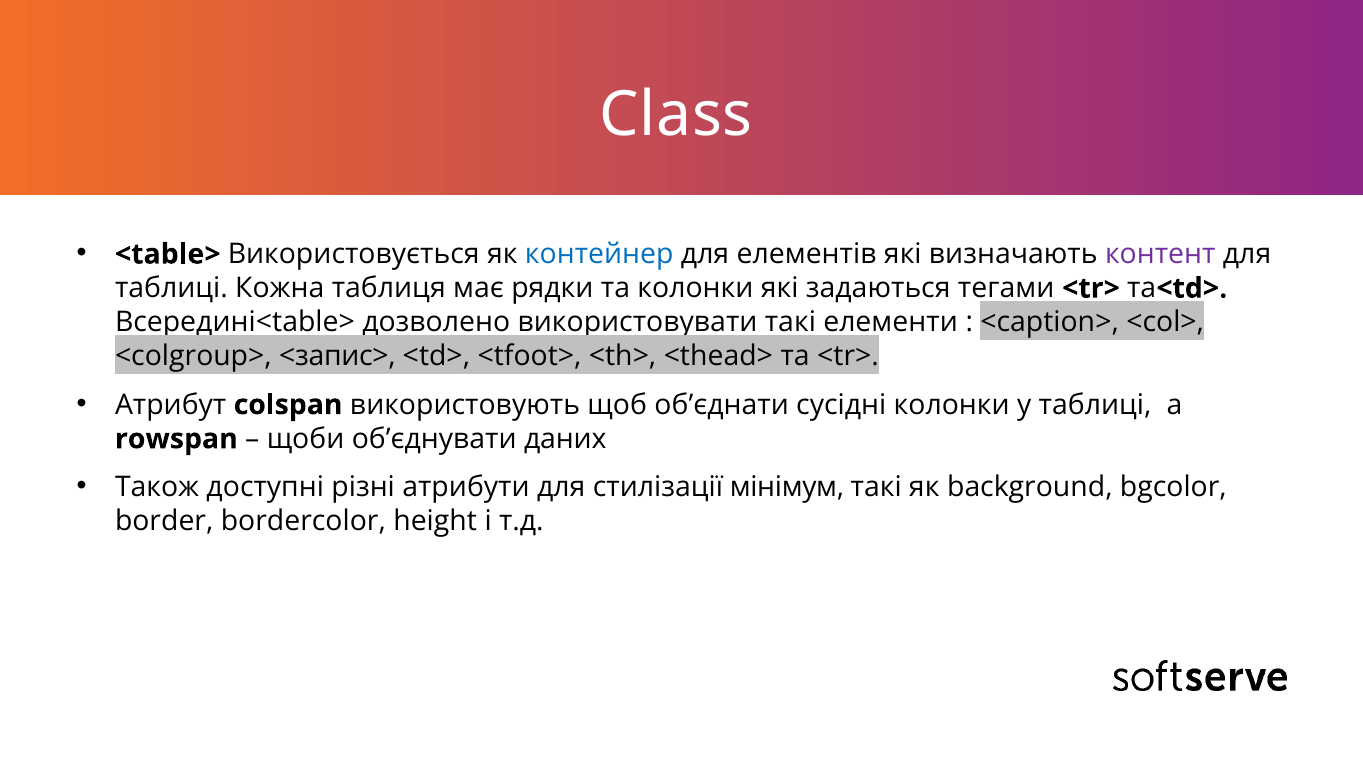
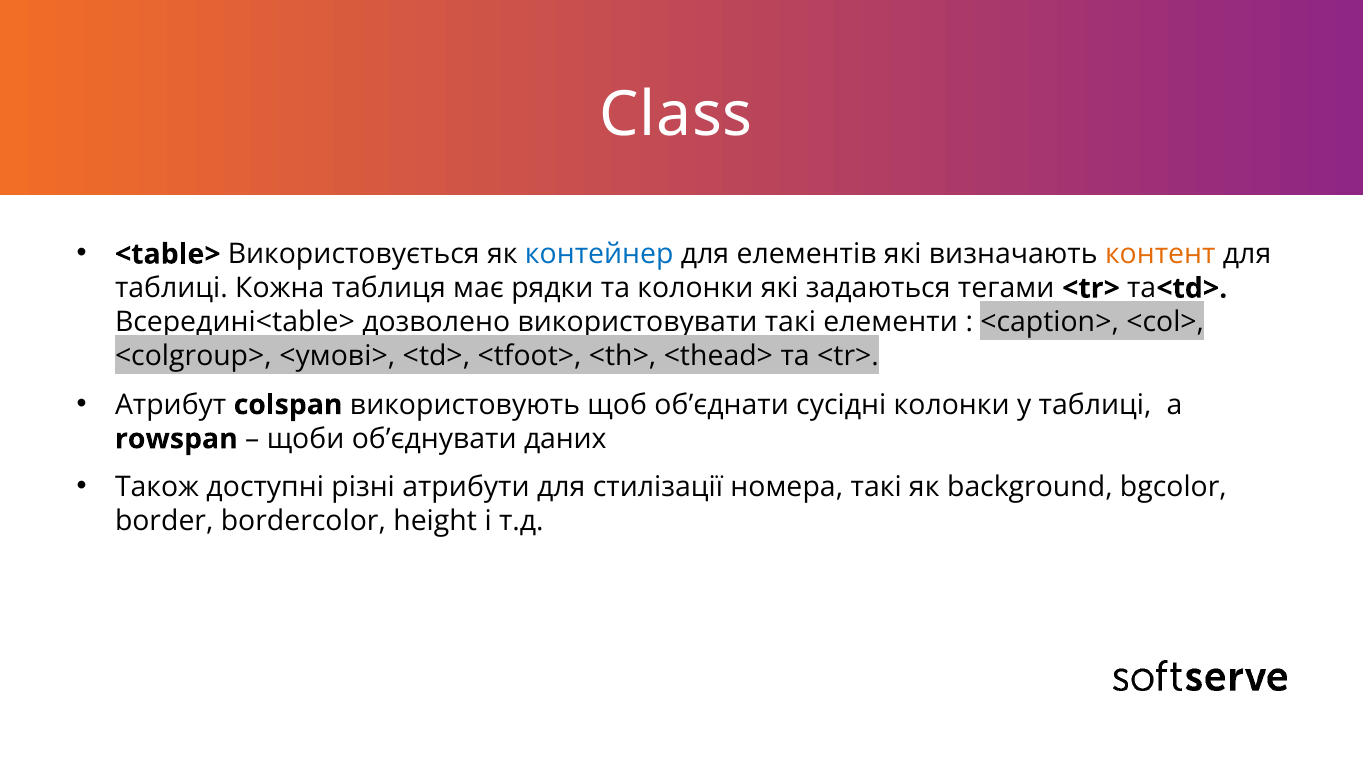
контент colour: purple -> orange
<запис>: <запис> -> <умові>
мінімум: мінімум -> номера
